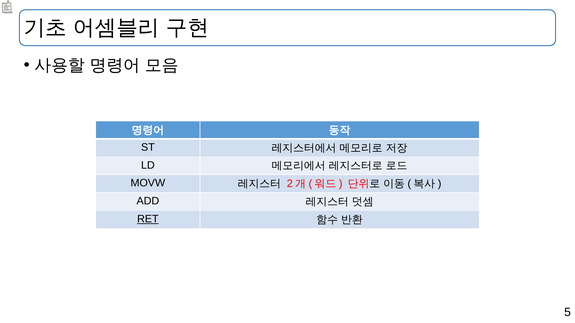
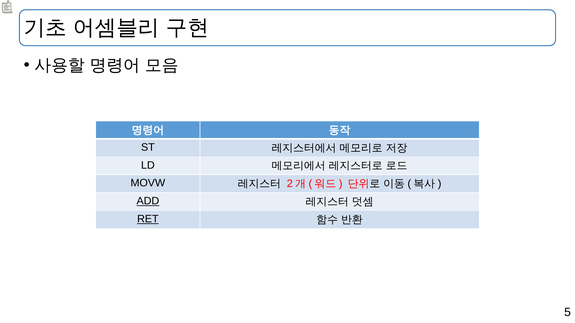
ADD underline: none -> present
